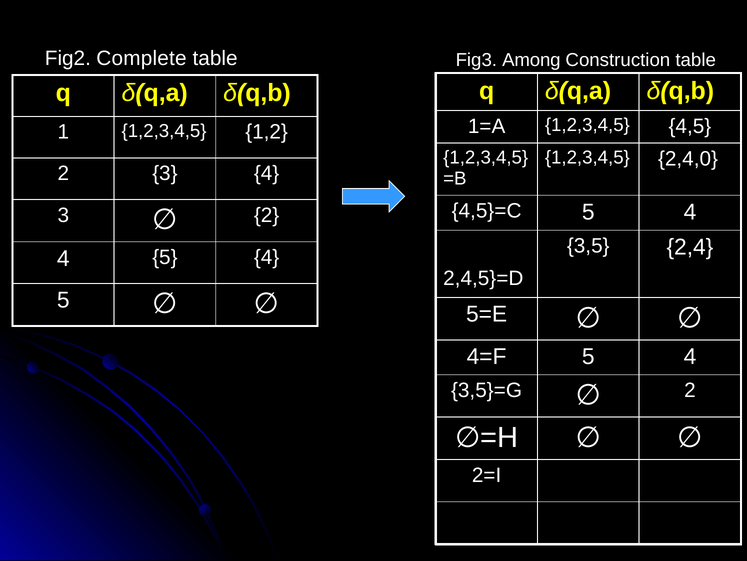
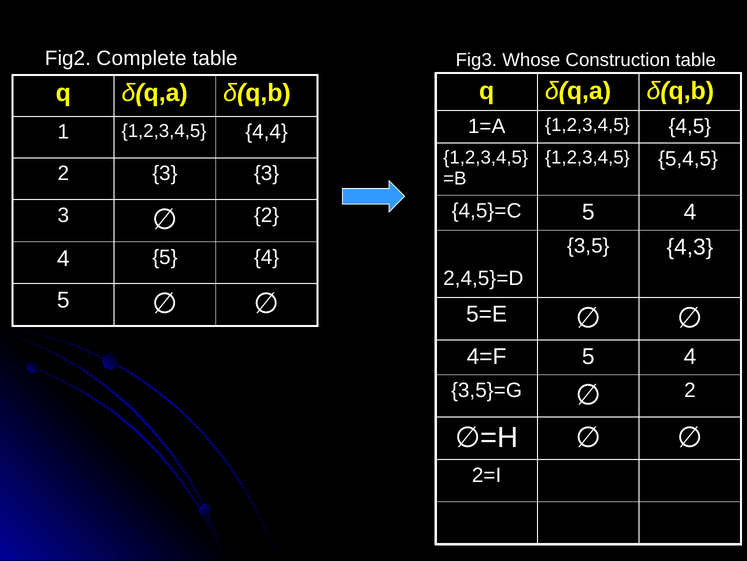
Among: Among -> Whose
1,2: 1,2 -> 4,4
2,4,0: 2,4,0 -> 5,4,5
2 3 4: 4 -> 3
2,4: 2,4 -> 4,3
